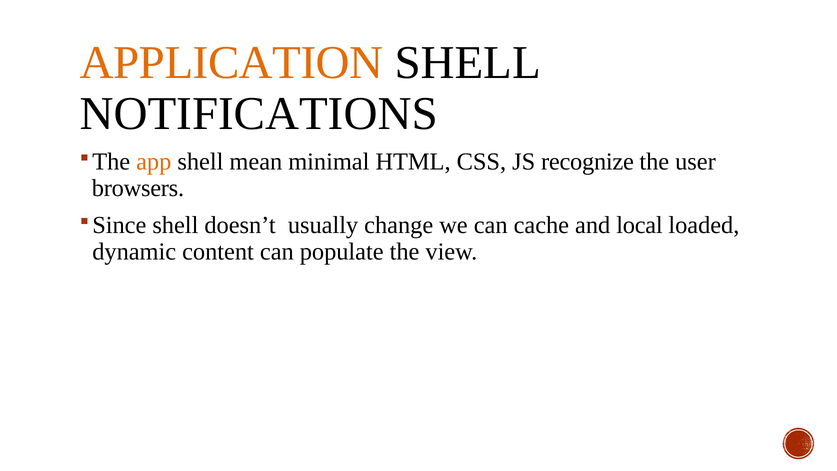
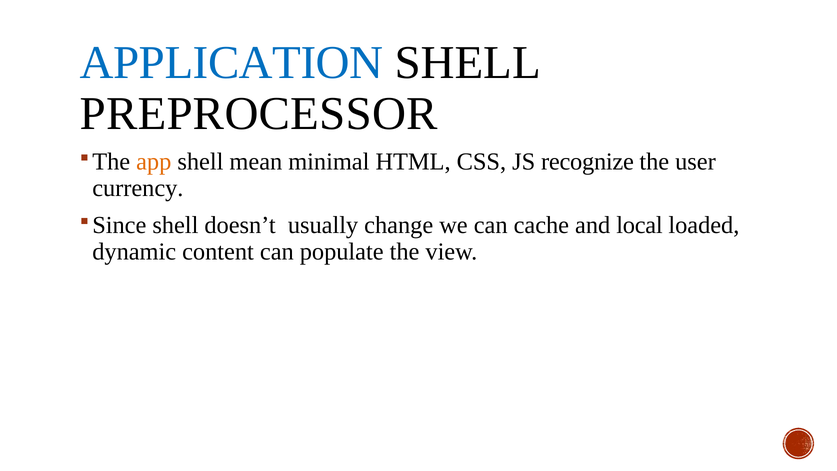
APPLICATION colour: orange -> blue
NOTIFICATIONS: NOTIFICATIONS -> PREPROCESSOR
browsers: browsers -> currency
